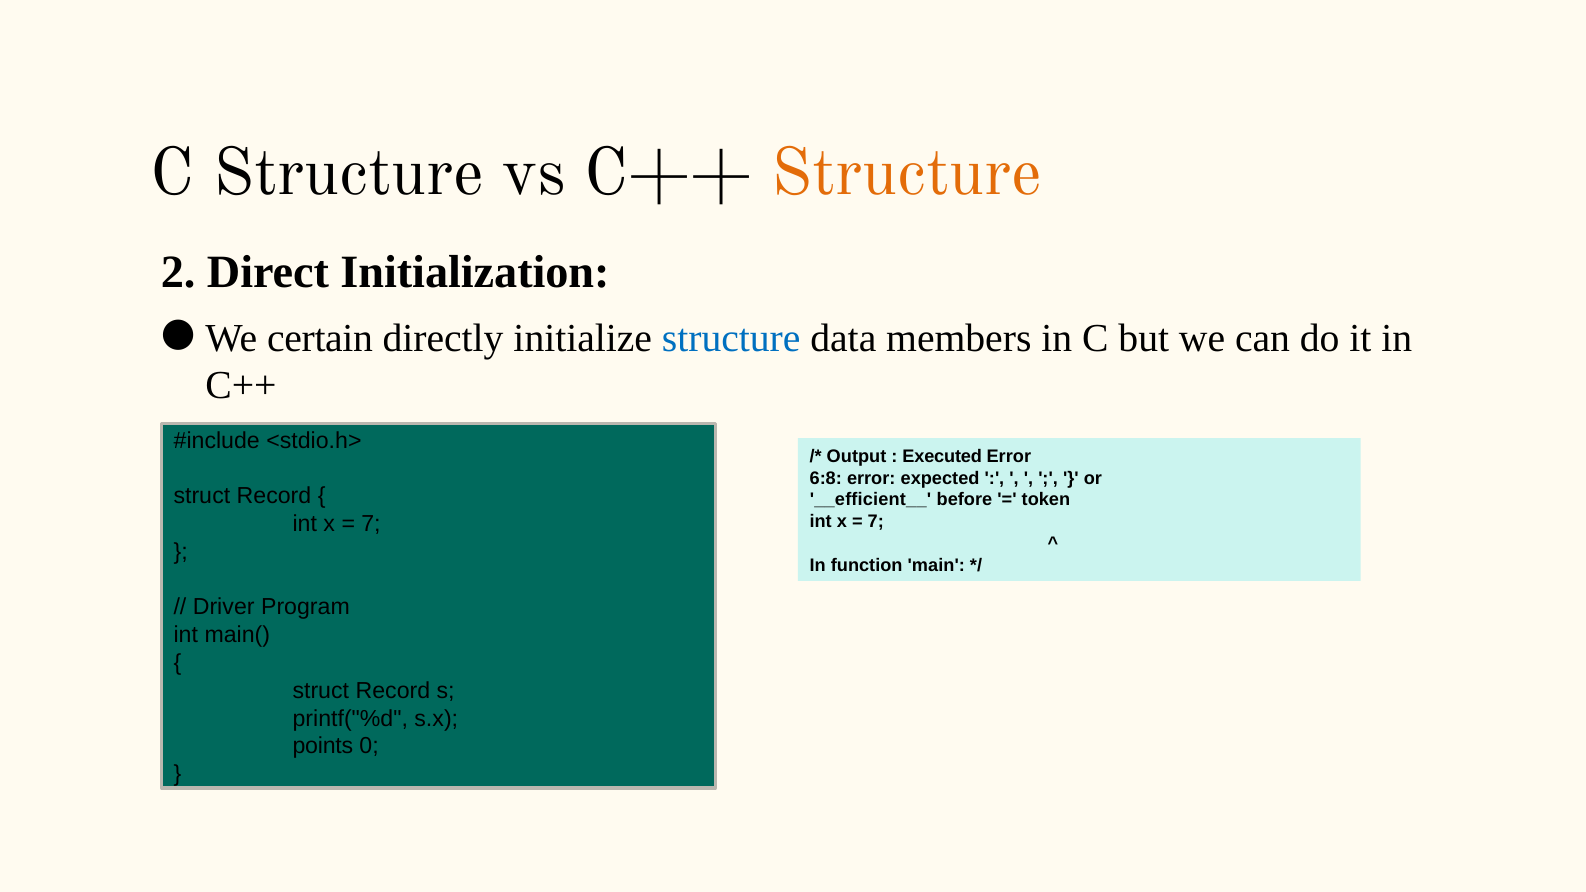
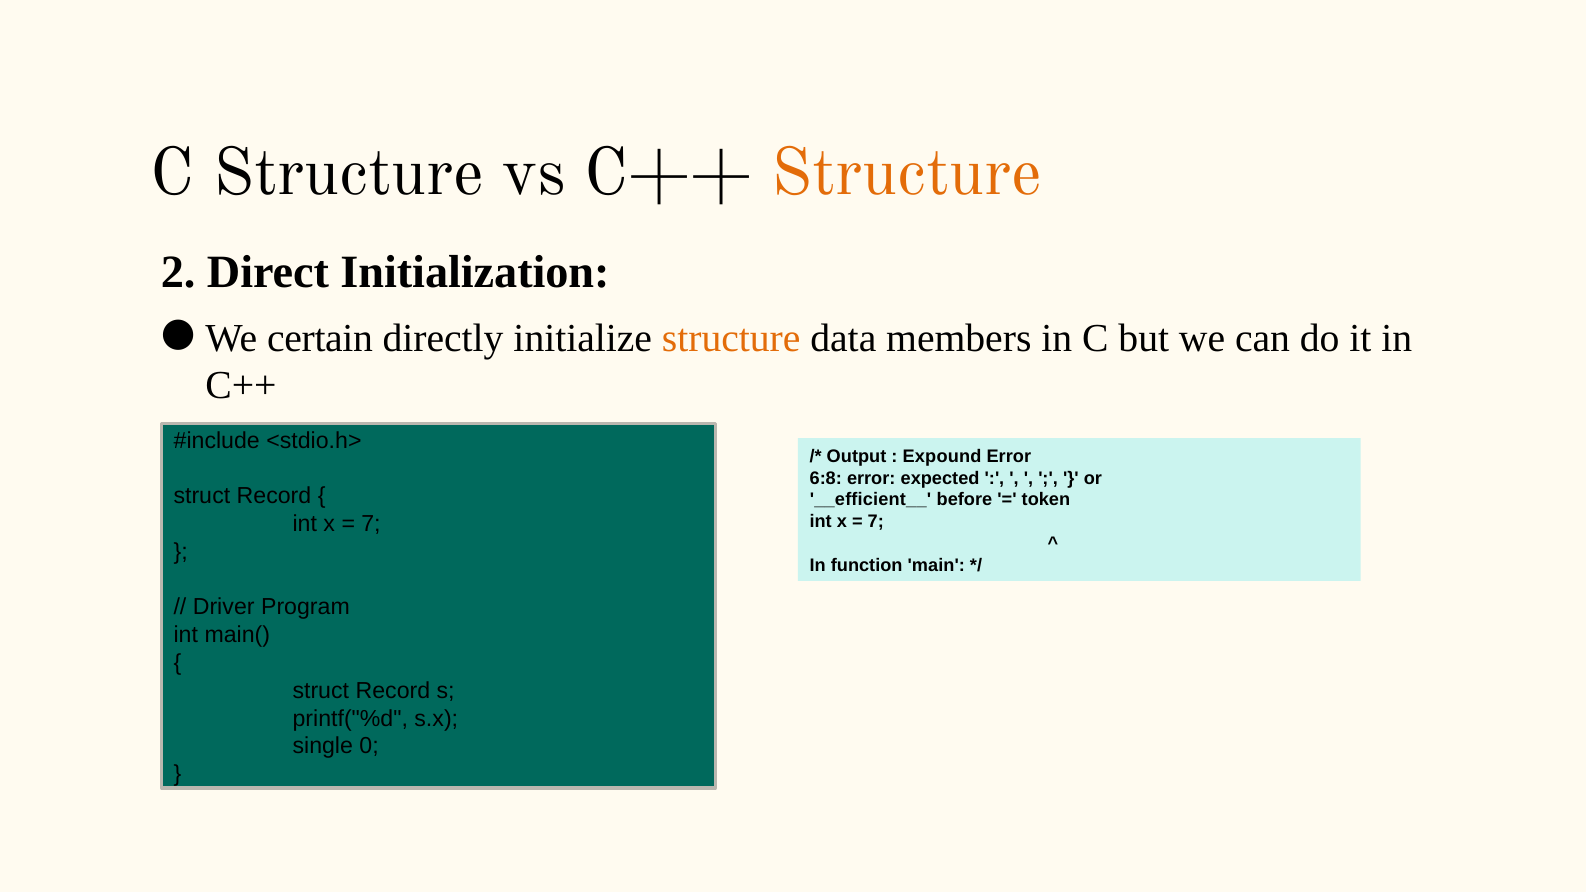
structure at (731, 338) colour: blue -> orange
Executed: Executed -> Expound
points: points -> single
